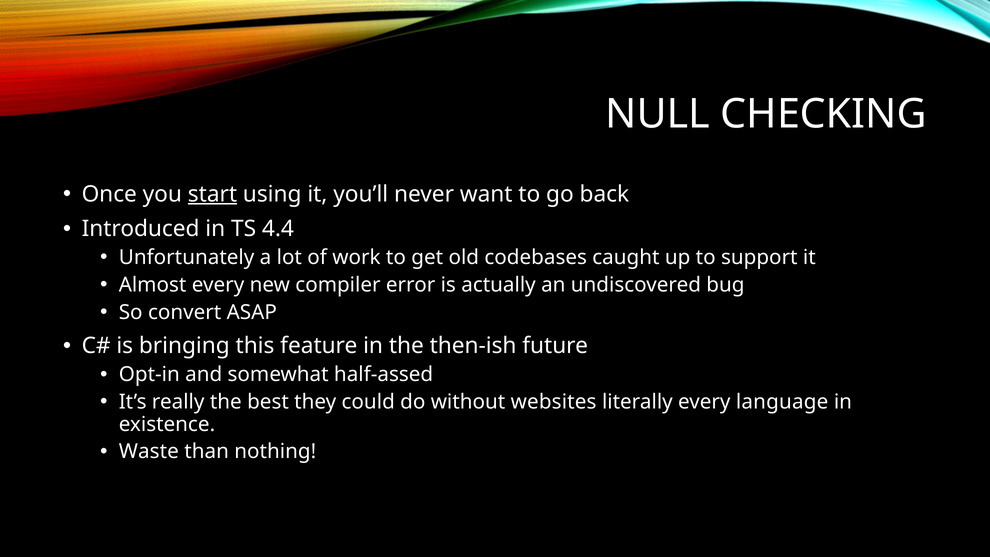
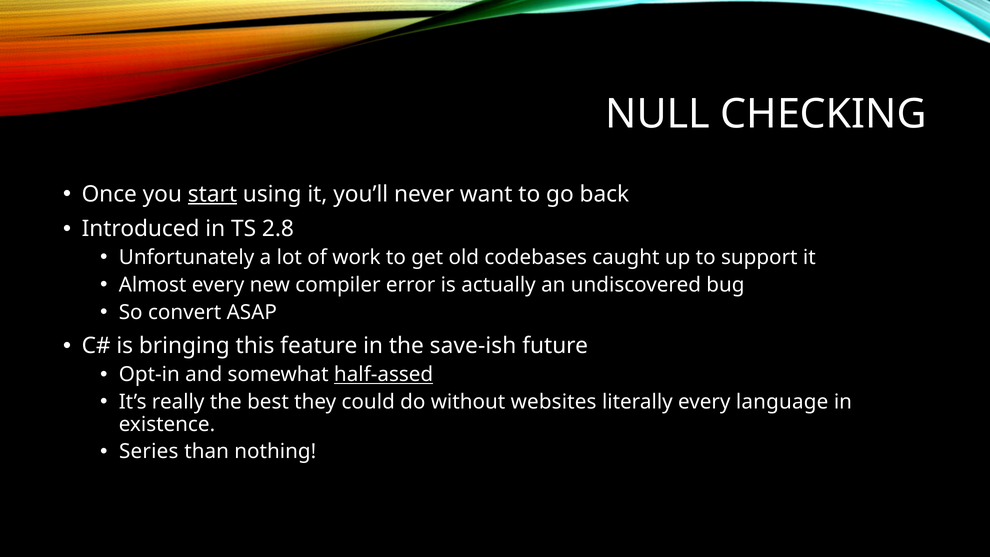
4.4: 4.4 -> 2.8
then-ish: then-ish -> save-ish
half-assed underline: none -> present
Waste: Waste -> Series
